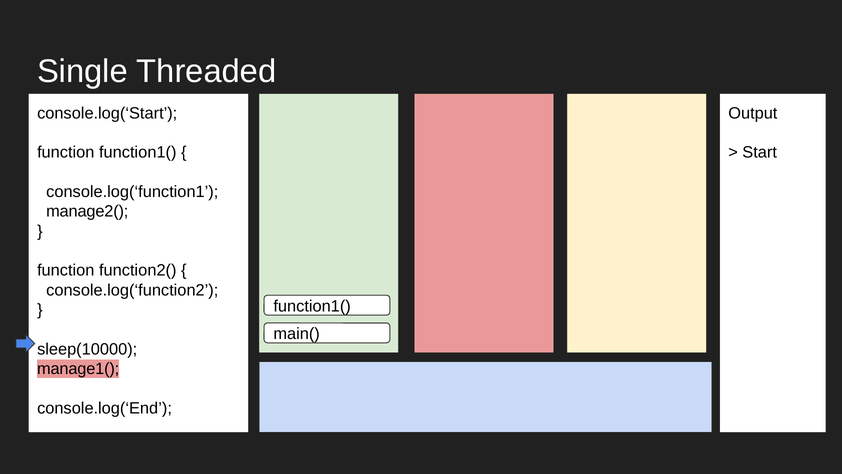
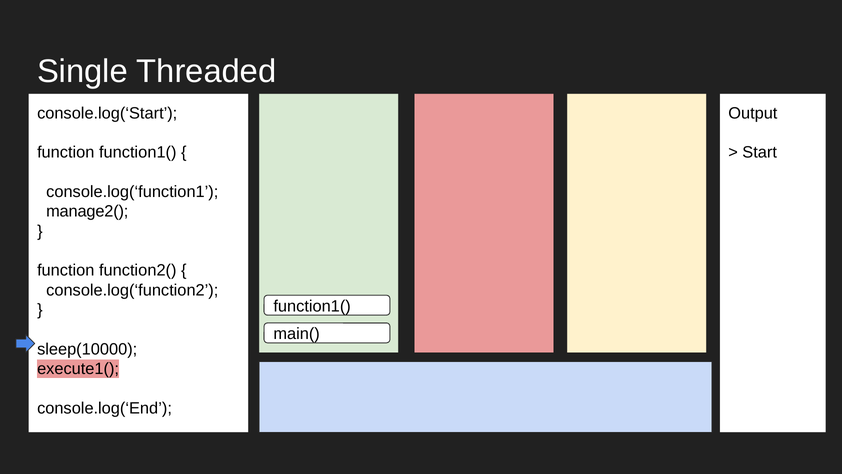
manage1(: manage1( -> execute1(
